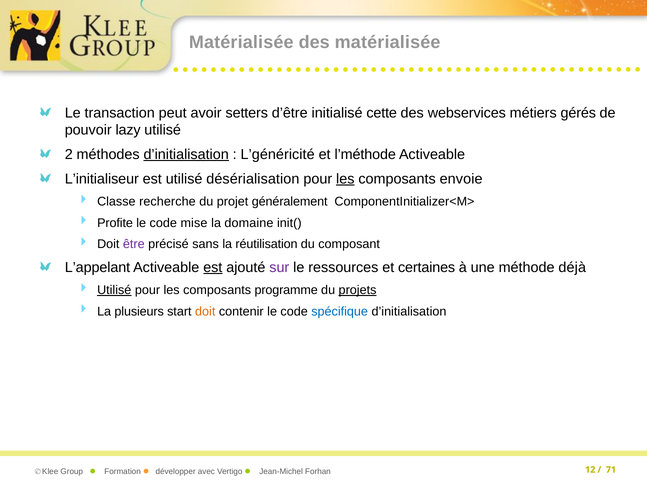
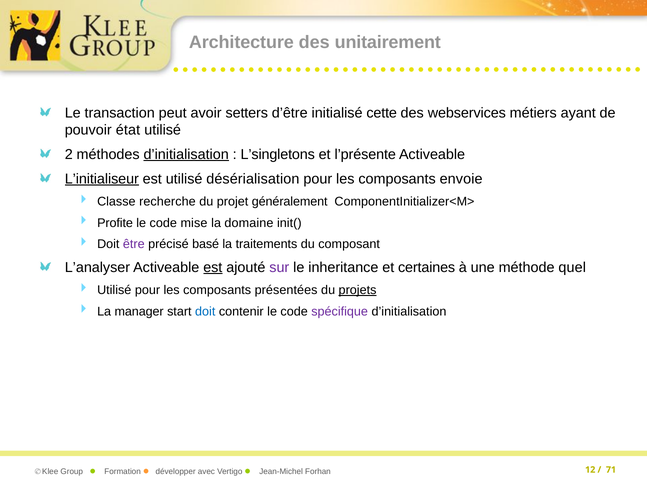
Matérialisée at (241, 42): Matérialisée -> Architecture
des matérialisée: matérialisée -> unitairement
gérés: gérés -> ayant
lazy: lazy -> état
L’généricité: L’généricité -> L’singletons
l’méthode: l’méthode -> l’présente
L’initialiseur underline: none -> present
les at (345, 179) underline: present -> none
sans: sans -> basé
réutilisation: réutilisation -> traitements
L’appelant: L’appelant -> L’analyser
ressources: ressources -> inheritance
déjà: déjà -> quel
Utilisé at (114, 290) underline: present -> none
programme: programme -> présentées
plusieurs: plusieurs -> manager
doit at (205, 312) colour: orange -> blue
spécifique colour: blue -> purple
